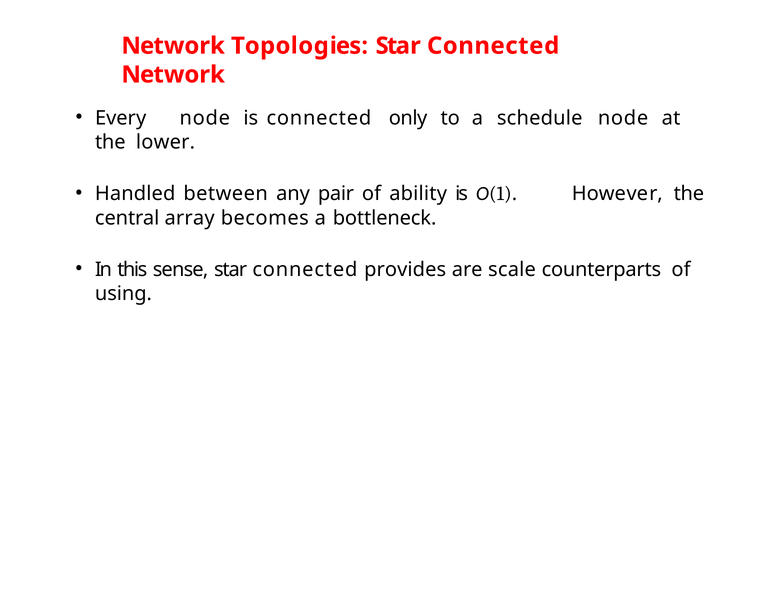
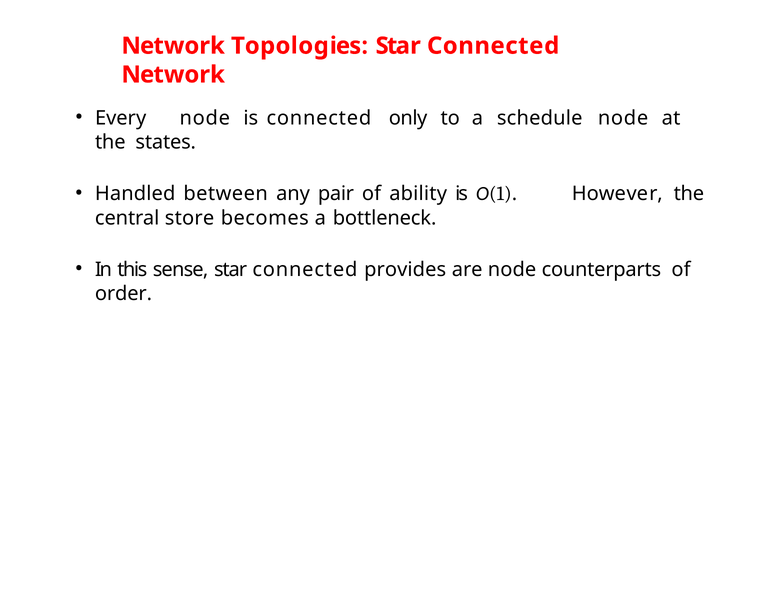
lower: lower -> states
array: array -> store
are scale: scale -> node
using: using -> order
